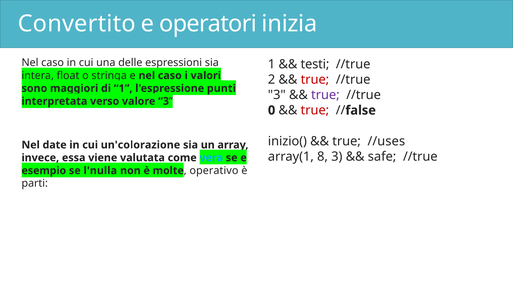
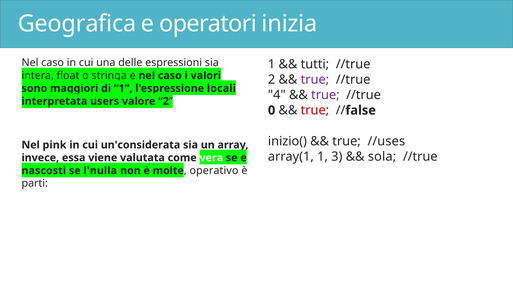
Convertito: Convertito -> Geografica
testi: testi -> tutti
true at (315, 79) colour: red -> purple
punti: punti -> locali
3 at (277, 95): 3 -> 4
verso: verso -> users
valore 3: 3 -> 2
date: date -> pink
un'colorazione: un'colorazione -> un'considerata
array(1 8: 8 -> 1
safe: safe -> sola
vera colour: light blue -> white
esempio: esempio -> nascosti
